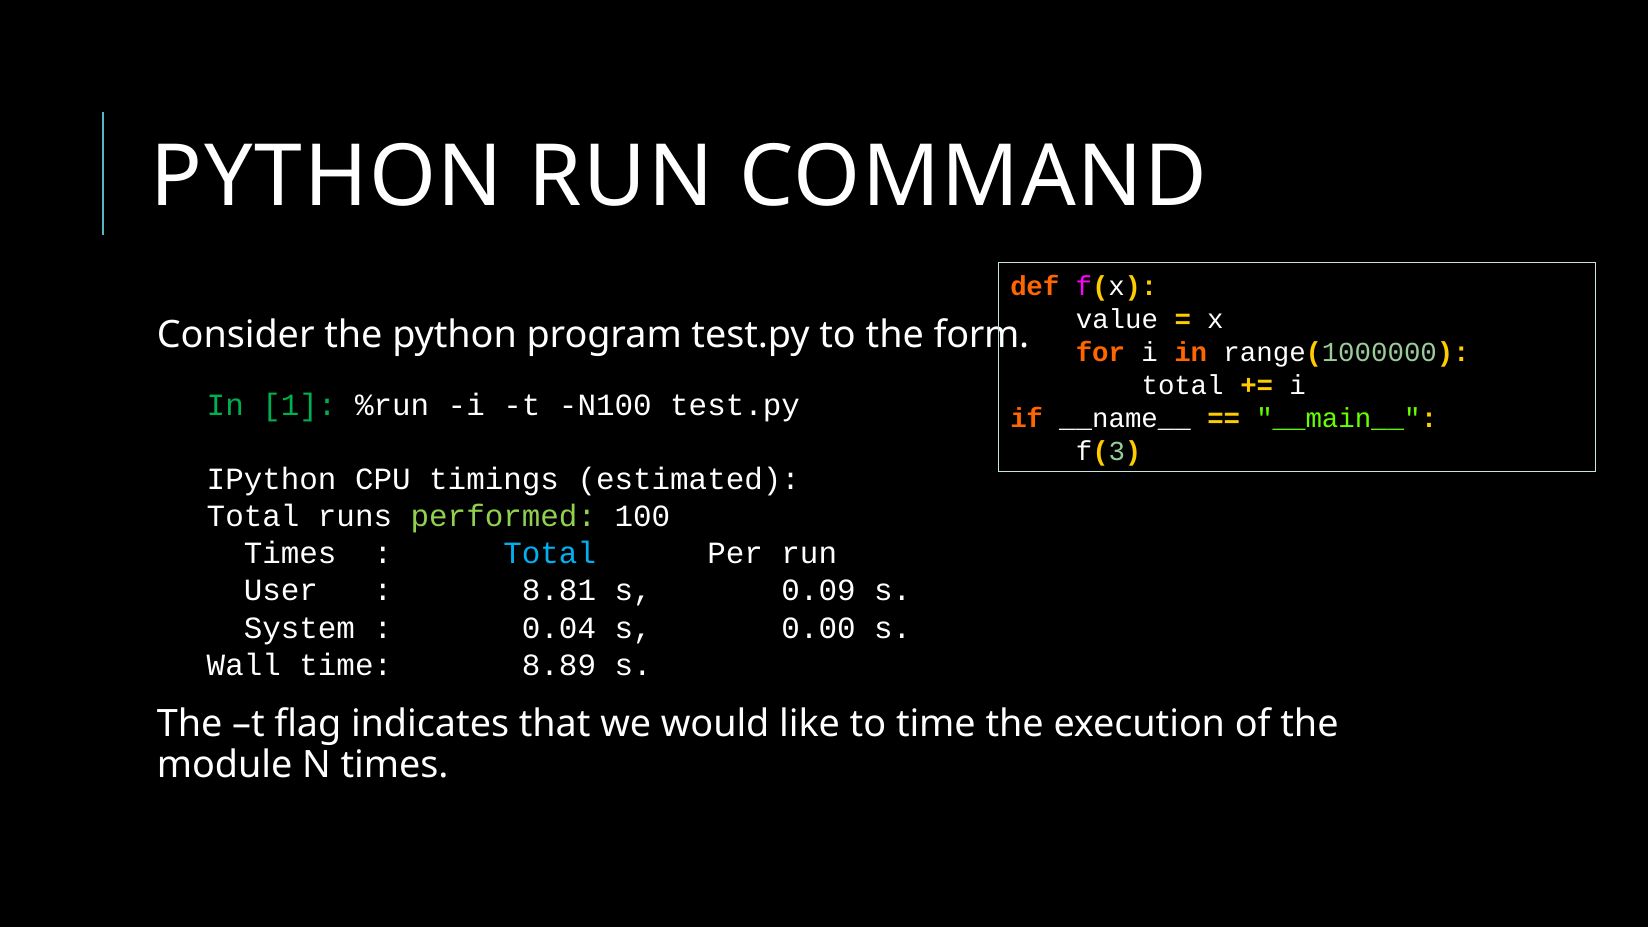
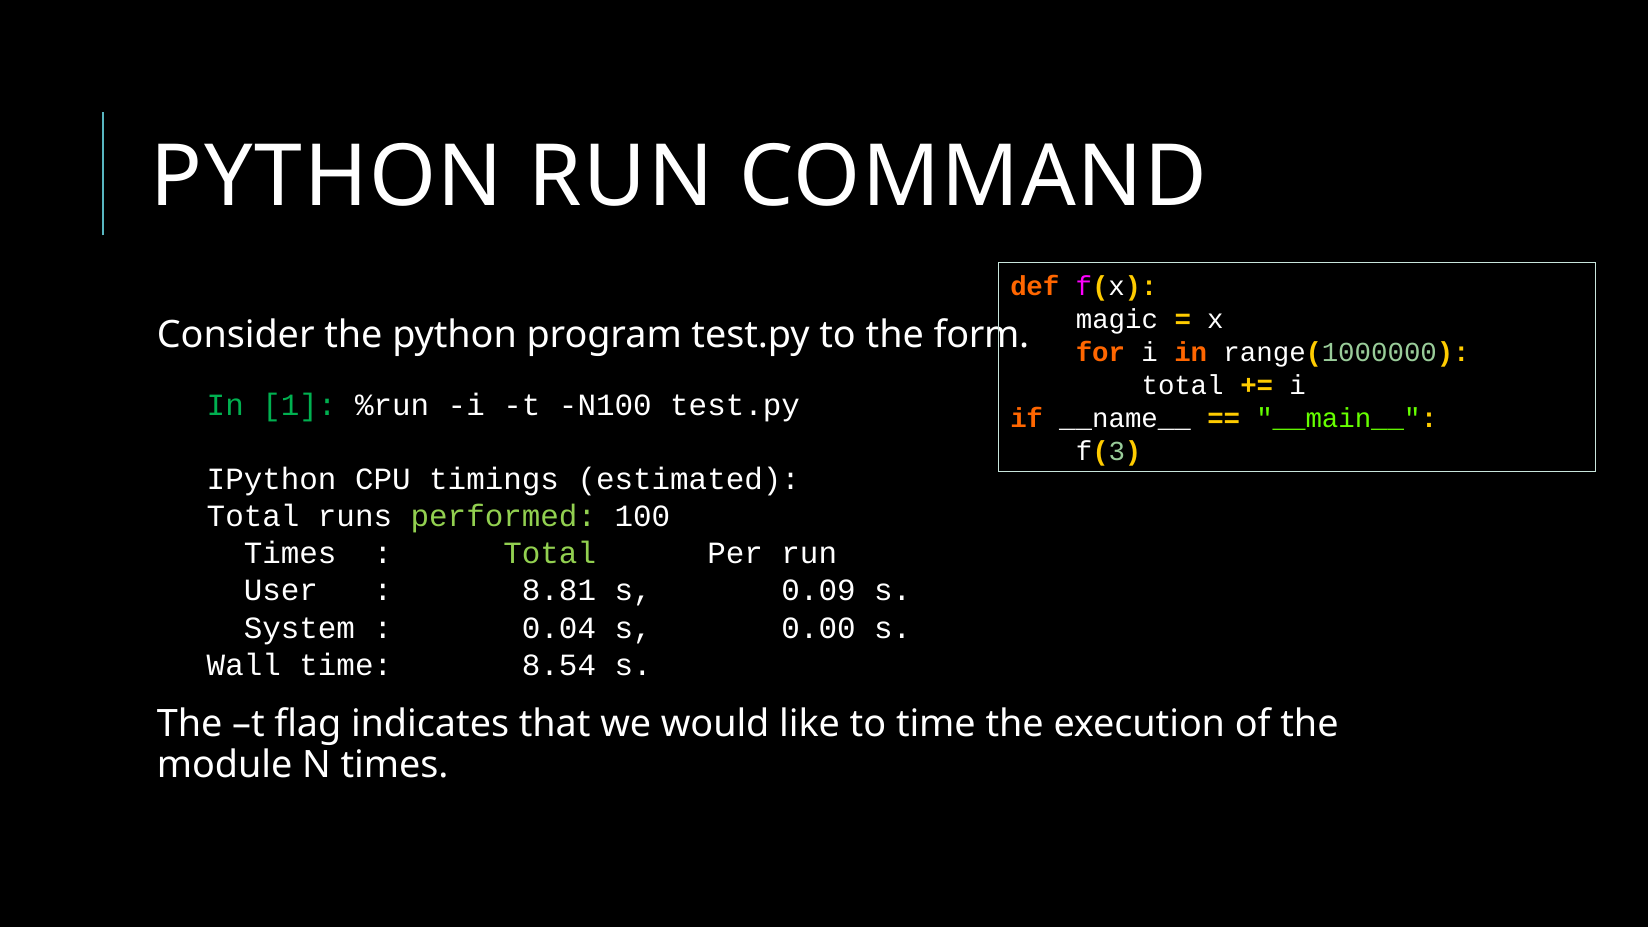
value: value -> magic
Total at (550, 554) colour: light blue -> light green
8.89: 8.89 -> 8.54
